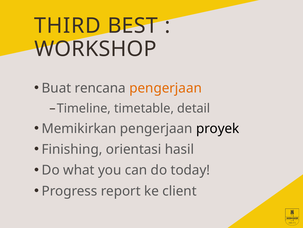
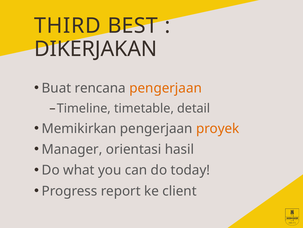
WORKSHOP: WORKSHOP -> DIKERJAKAN
proyek colour: black -> orange
Finishing: Finishing -> Manager
